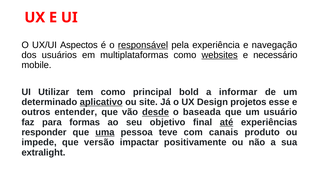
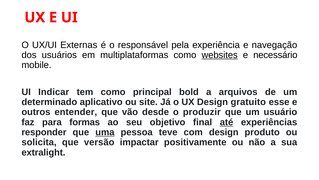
Aspectos: Aspectos -> Externas
responsável underline: present -> none
Utilizar: Utilizar -> Indicar
informar: informar -> arquivos
aplicativo underline: present -> none
projetos: projetos -> gratuito
desde underline: present -> none
baseada: baseada -> produzir
com canais: canais -> design
impede: impede -> solicita
